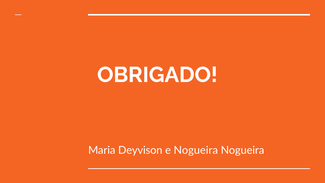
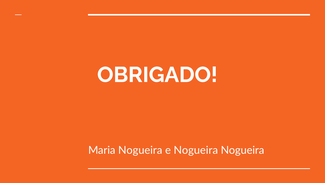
Maria Deyvison: Deyvison -> Nogueira
